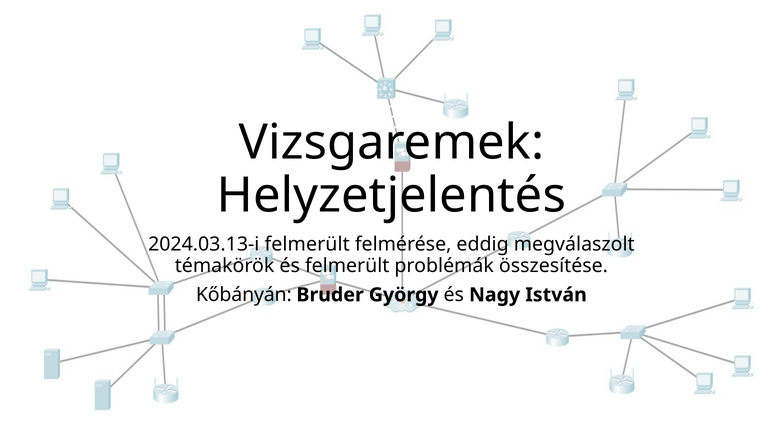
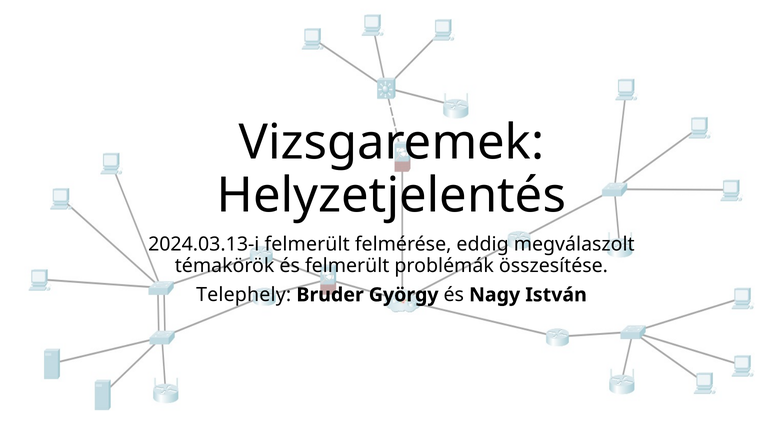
Kőbányán: Kőbányán -> Telephely
